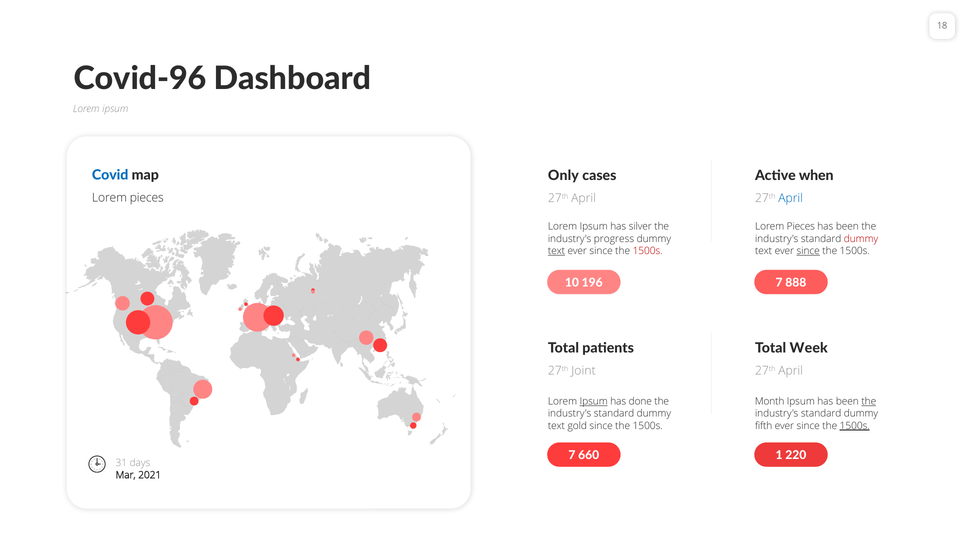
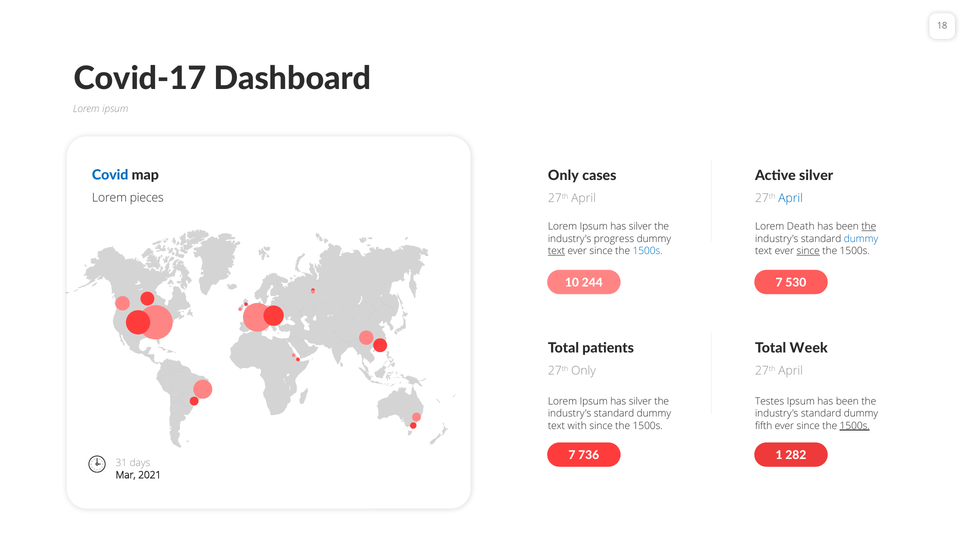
Covid-96: Covid-96 -> Covid-17
Active when: when -> silver
Pieces at (801, 227): Pieces -> Death
the at (869, 227) underline: none -> present
dummy at (861, 239) colour: red -> blue
1500s at (648, 251) colour: red -> blue
196: 196 -> 244
888: 888 -> 530
27th Joint: Joint -> Only
Ipsum at (594, 402) underline: present -> none
done at (640, 402): done -> silver
Month: Month -> Testes
the at (869, 402) underline: present -> none
gold: gold -> with
660: 660 -> 736
220: 220 -> 282
